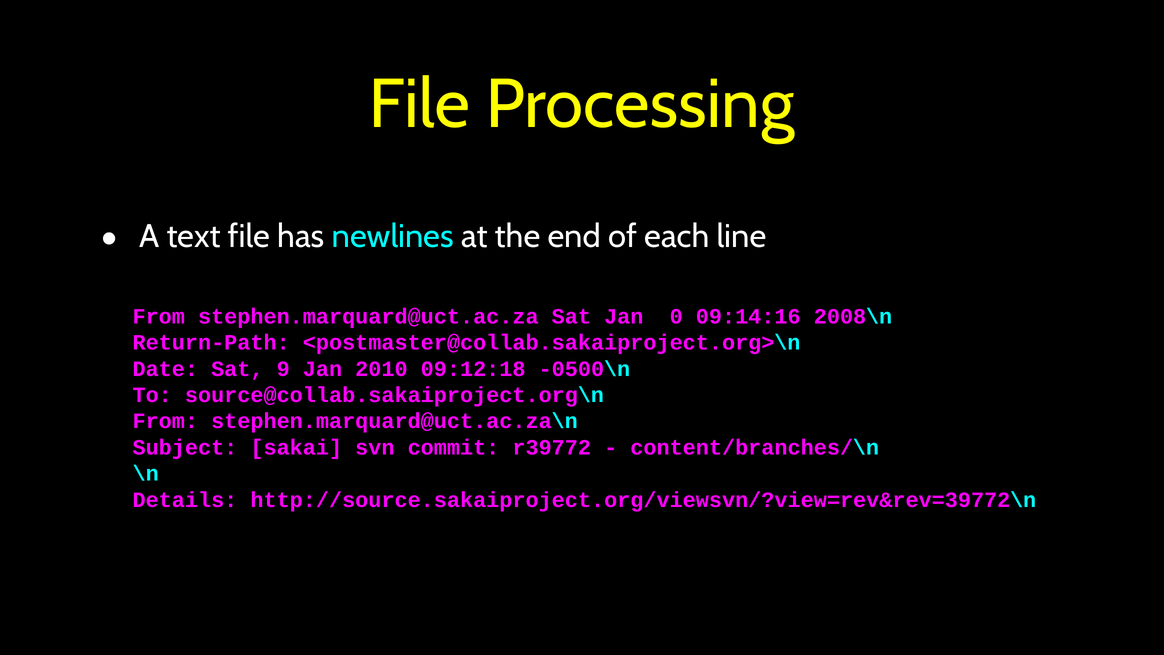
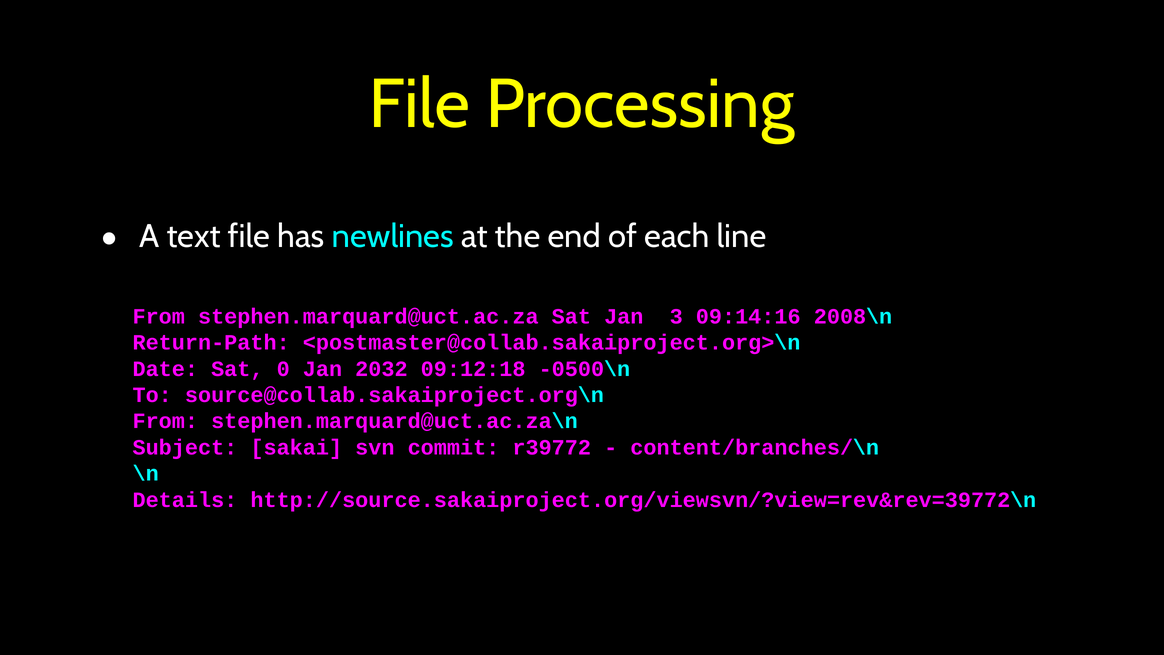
0: 0 -> 3
9: 9 -> 0
2010: 2010 -> 2032
